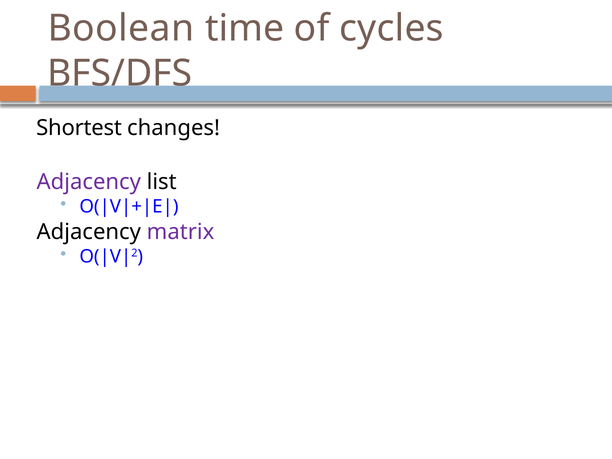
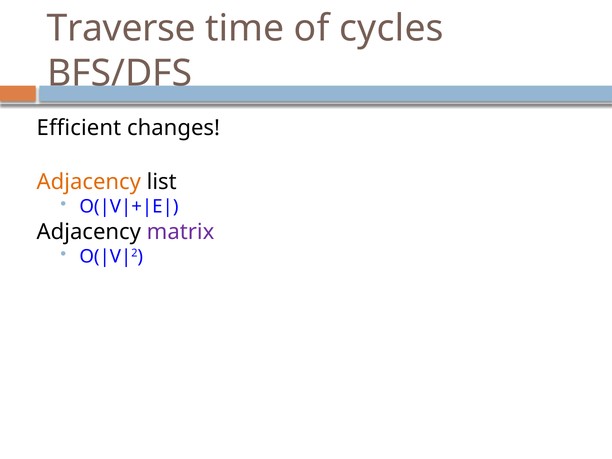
Boolean: Boolean -> Traverse
Shortest: Shortest -> Efficient
Adjacency at (89, 182) colour: purple -> orange
